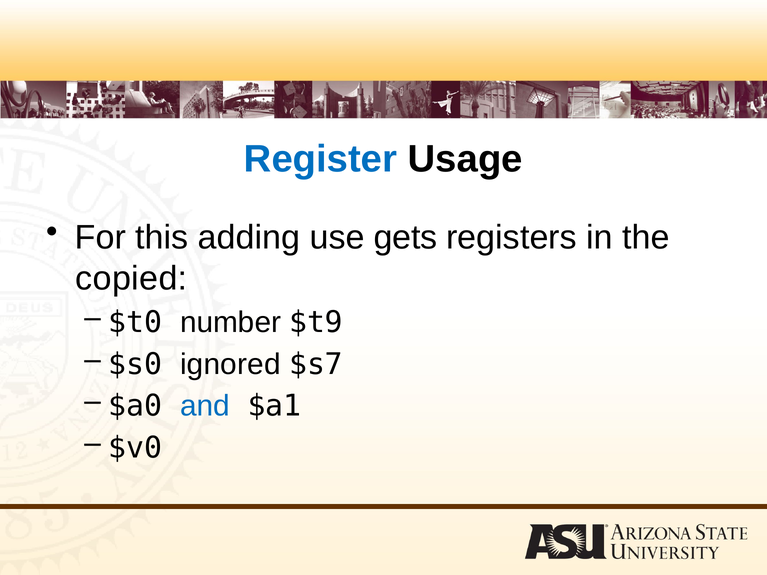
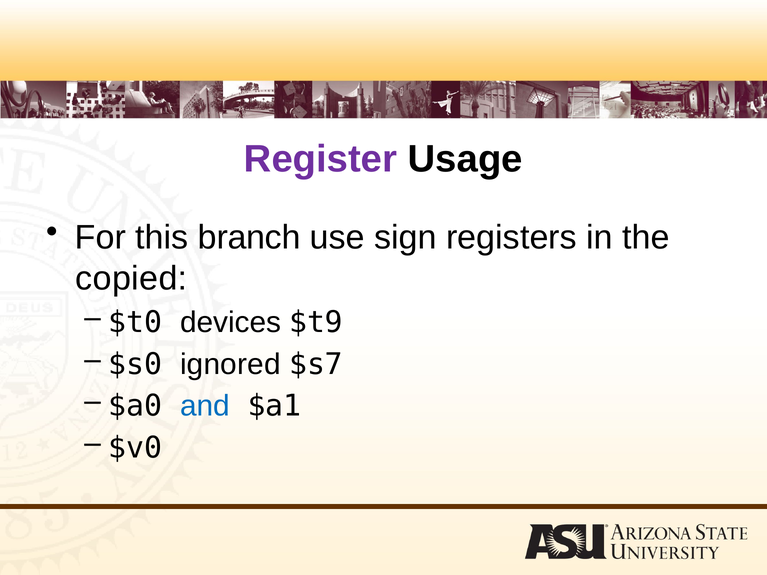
Register colour: blue -> purple
adding: adding -> branch
gets: gets -> sign
number: number -> devices
